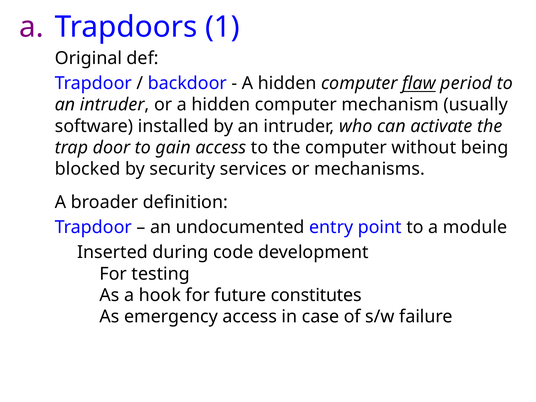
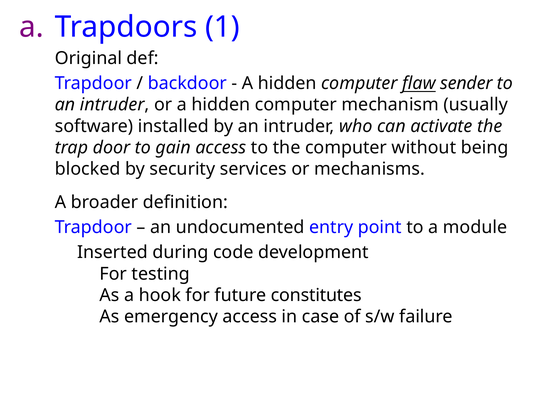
period: period -> sender
